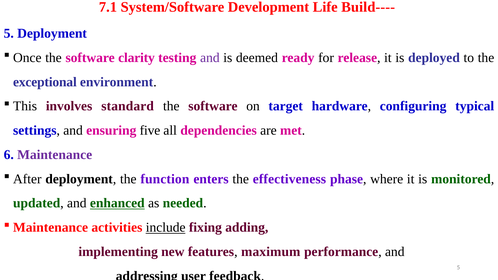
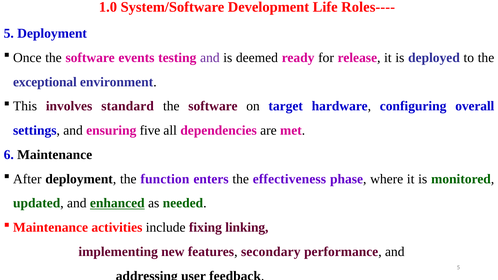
7.1: 7.1 -> 1.0
Build----: Build---- -> Roles----
clarity: clarity -> events
typical: typical -> overall
Maintenance colour: purple -> black
include underline: present -> none
adding: adding -> linking
maximum: maximum -> secondary
